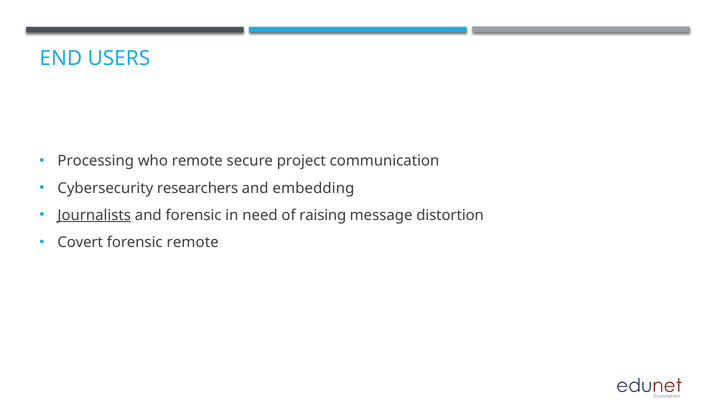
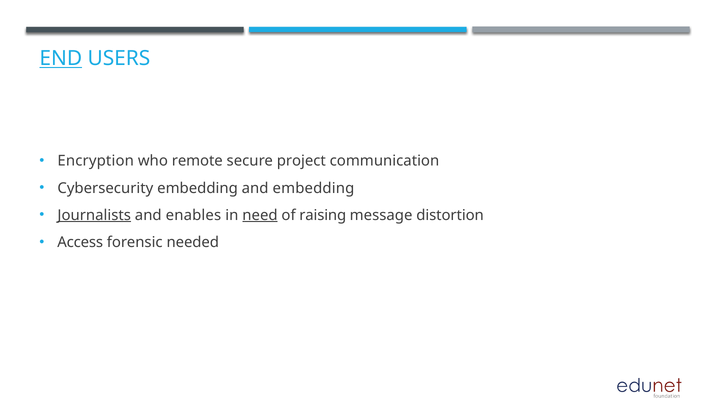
END underline: none -> present
Processing: Processing -> Encryption
Cybersecurity researchers: researchers -> embedding
and forensic: forensic -> enables
need underline: none -> present
Covert: Covert -> Access
forensic remote: remote -> needed
